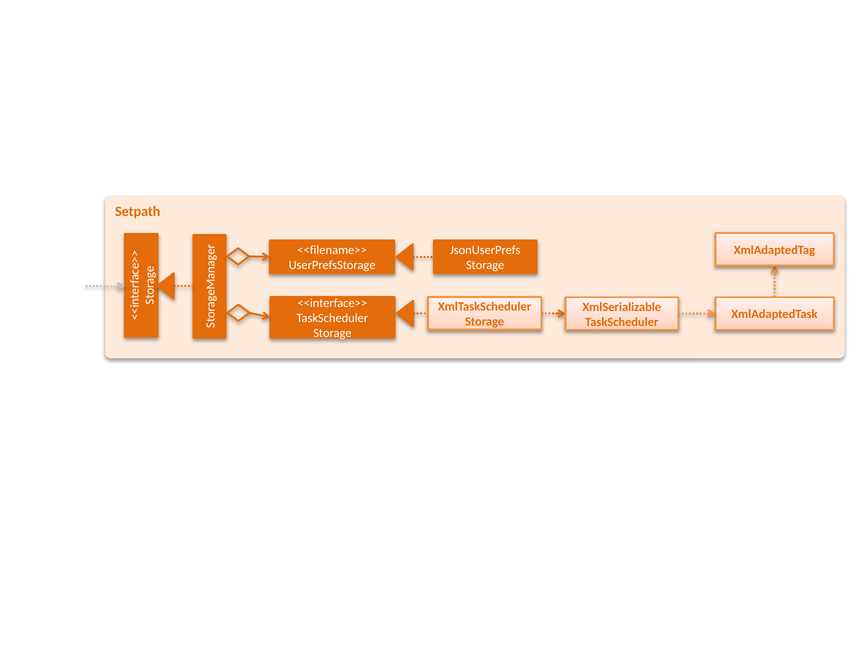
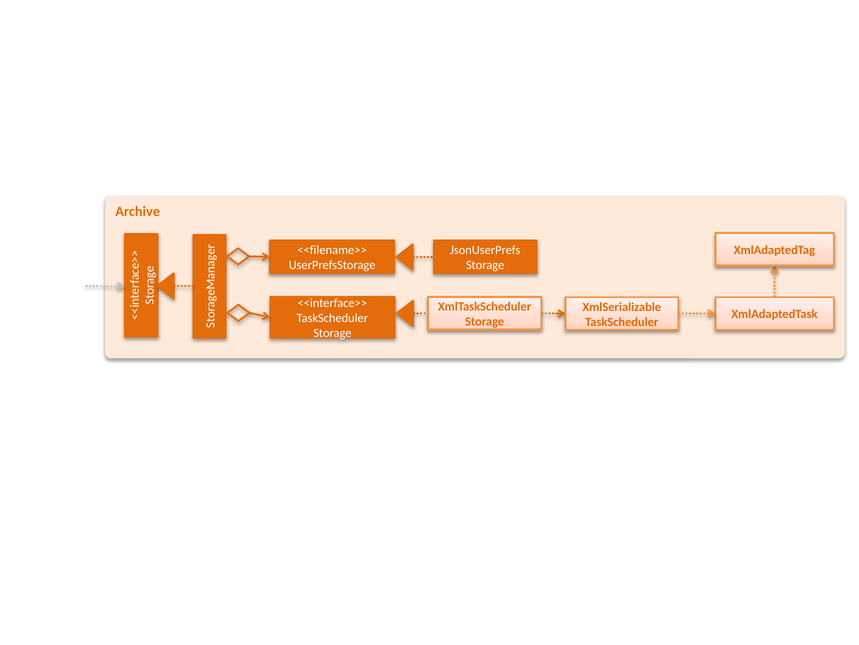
Setpath: Setpath -> Archive
